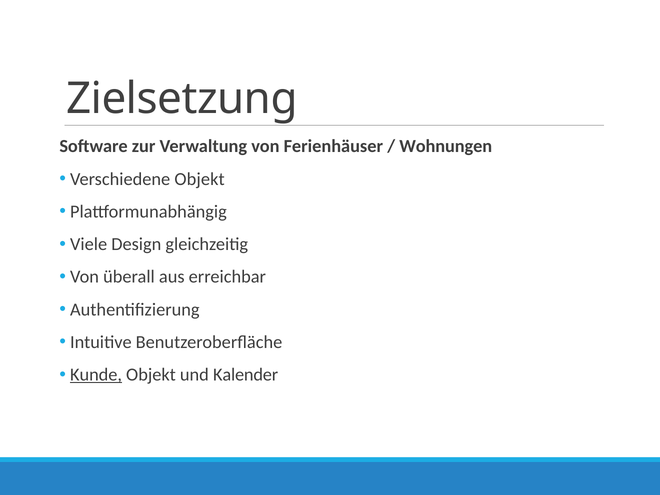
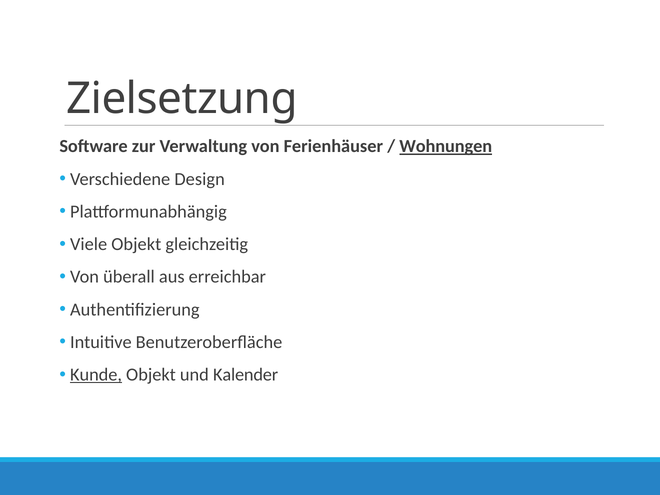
Wohnungen underline: none -> present
Verschiedene Objekt: Objekt -> Design
Viele Design: Design -> Objekt
